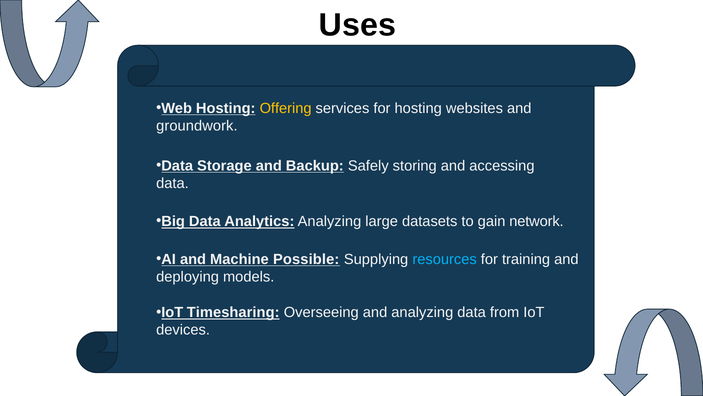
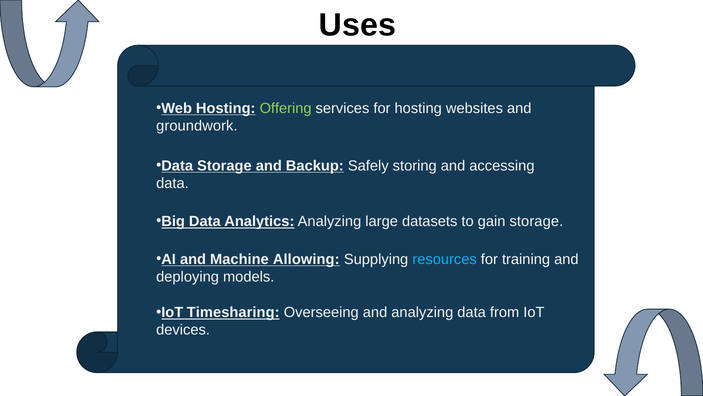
Offering colour: yellow -> light green
gain network: network -> storage
Possible: Possible -> Allowing
